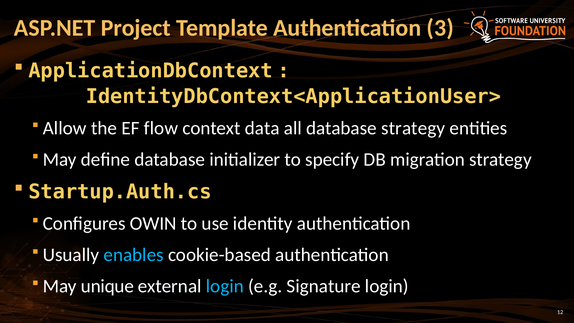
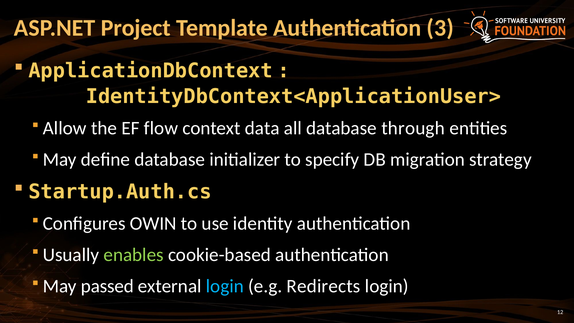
database strategy: strategy -> through
enables colour: light blue -> light green
unique: unique -> passed
Signature: Signature -> Redirects
